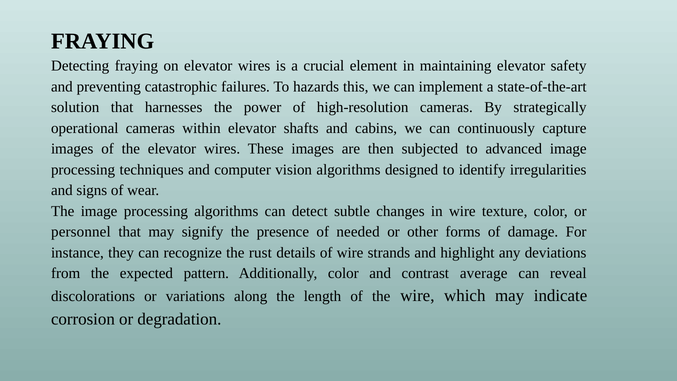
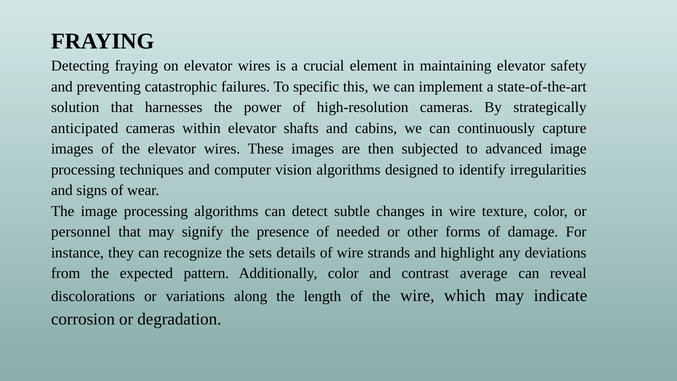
hazards: hazards -> specific
operational: operational -> anticipated
rust: rust -> sets
